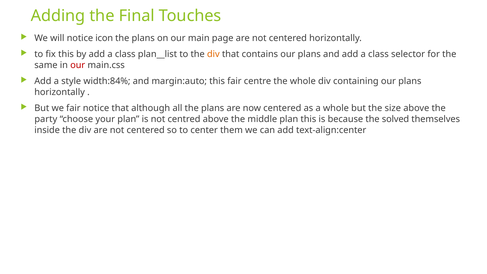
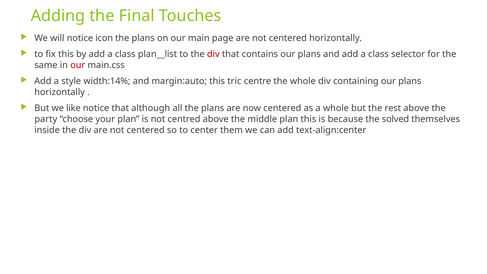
div at (213, 54) colour: orange -> red
width:84%: width:84% -> width:14%
this fair: fair -> tric
we fair: fair -> like
size: size -> rest
